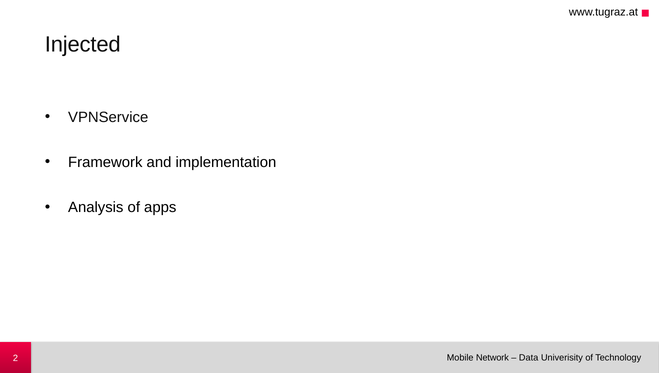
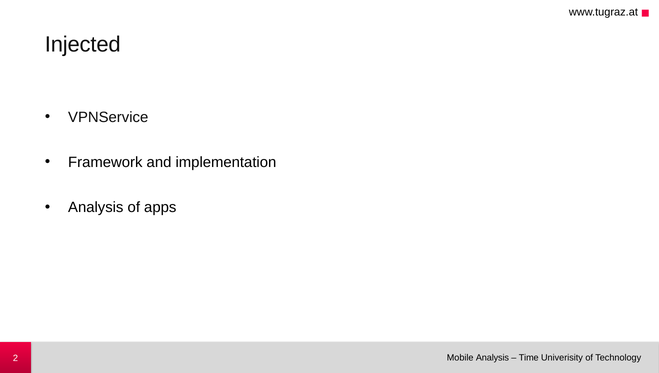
Mobile Network: Network -> Analysis
Data: Data -> Time
